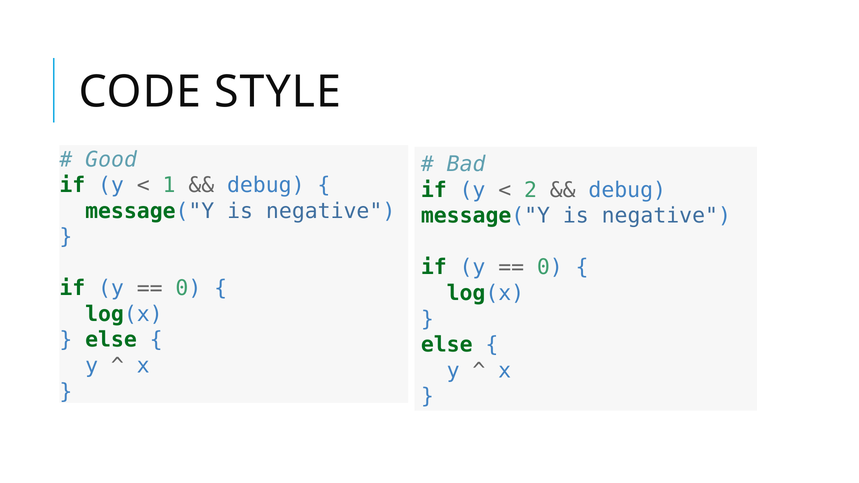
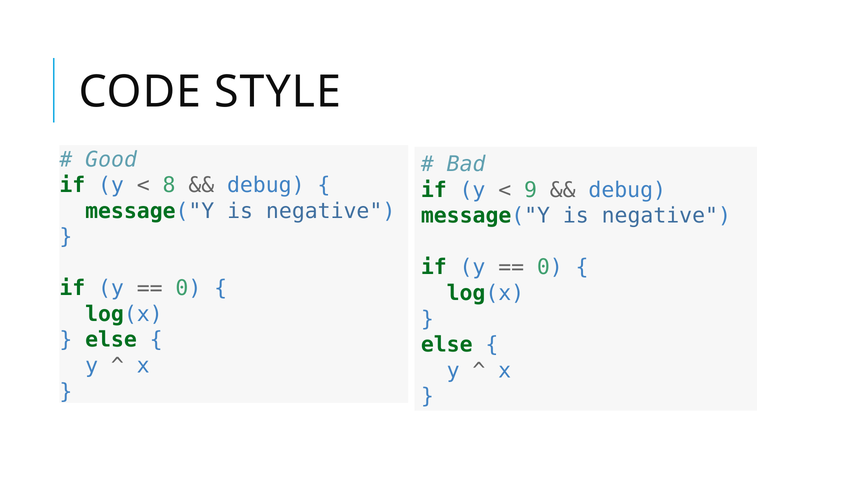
1: 1 -> 8
2: 2 -> 9
